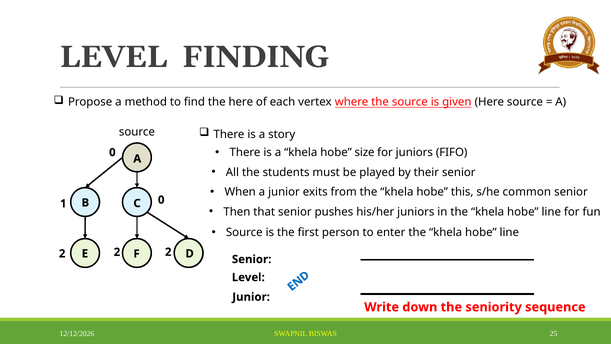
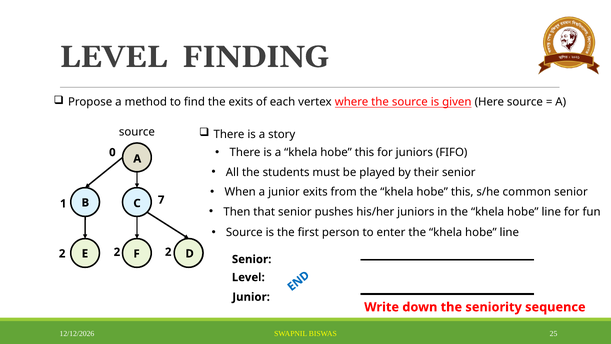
the here: here -> exits
a khela hobe size: size -> this
1 0: 0 -> 7
